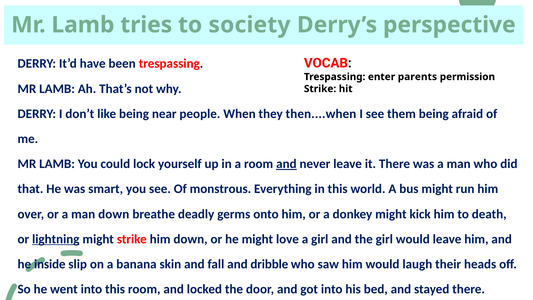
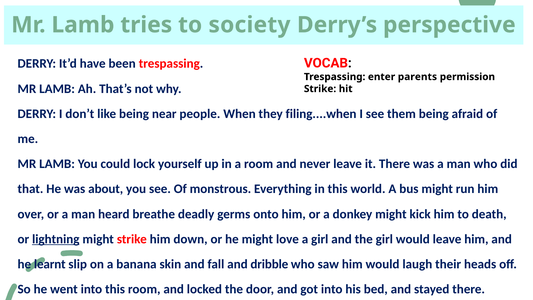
then....when: then....when -> filing....when
and at (286, 164) underline: present -> none
smart: smart -> about
man down: down -> heard
inside: inside -> learnt
